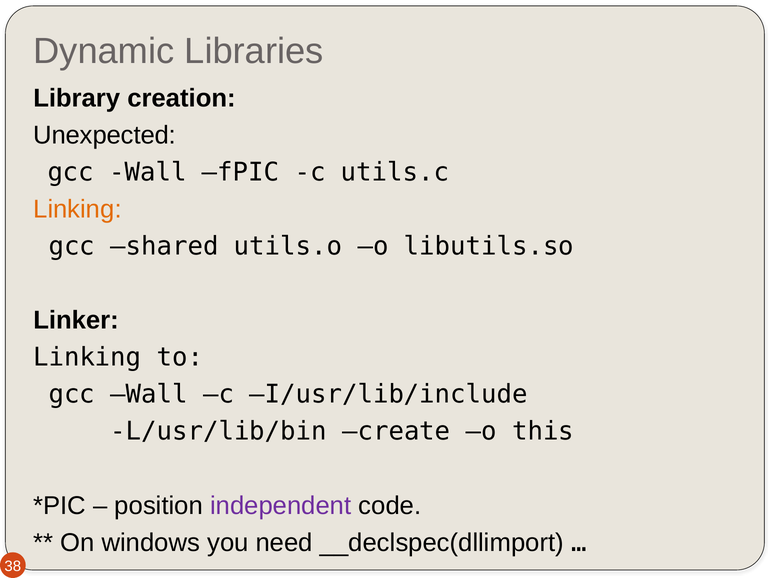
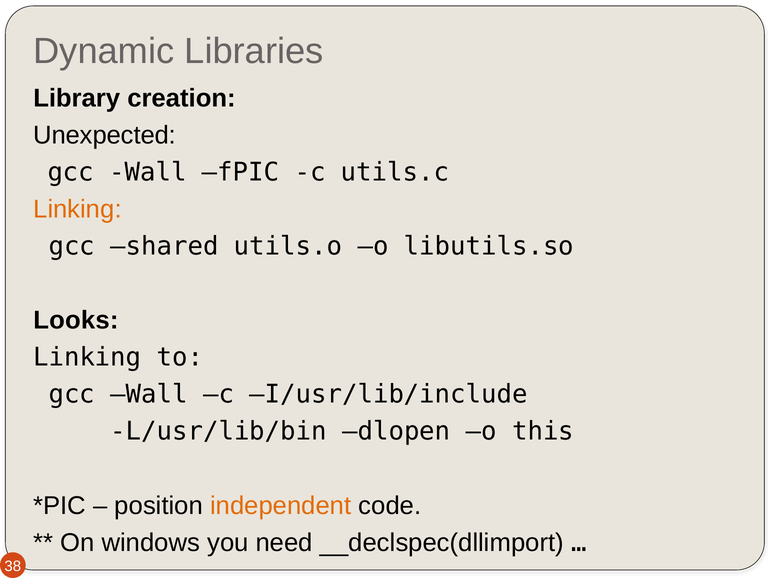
Linker: Linker -> Looks
create: create -> dlopen
independent colour: purple -> orange
